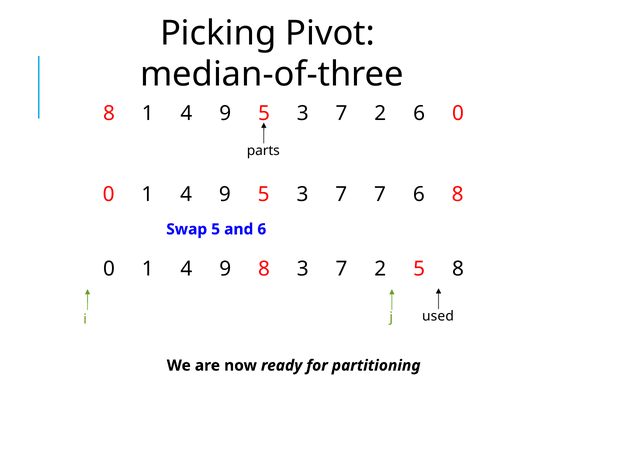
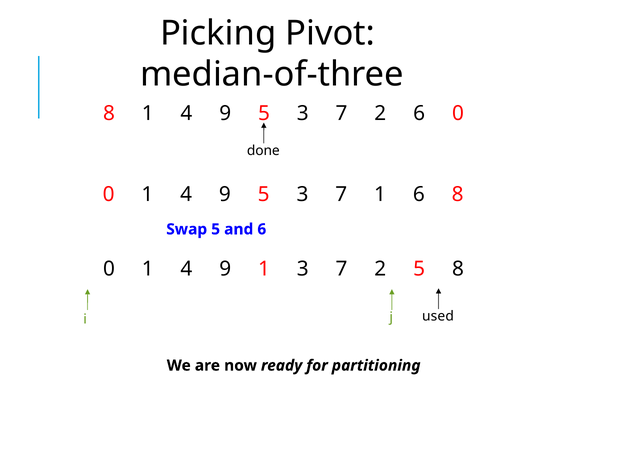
parts: parts -> done
7 7: 7 -> 1
9 8: 8 -> 1
